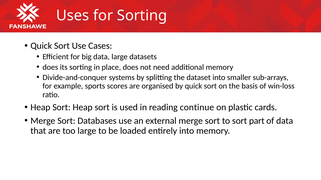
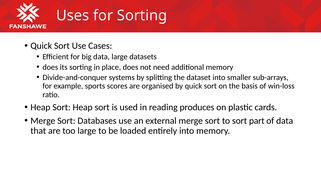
continue: continue -> produces
